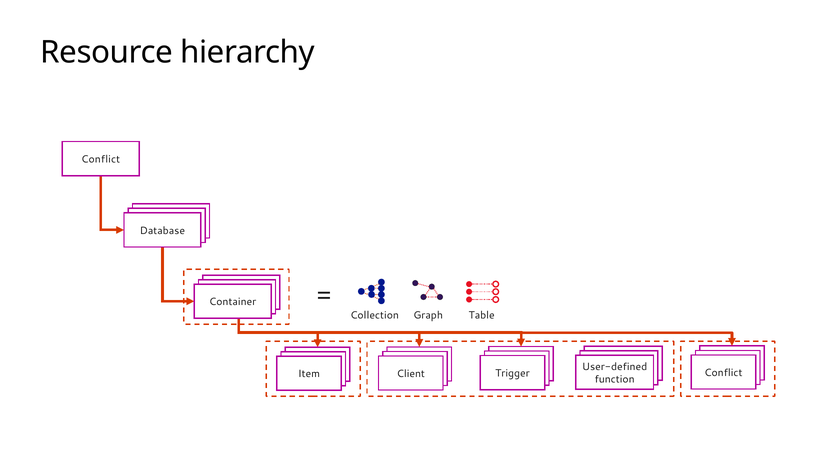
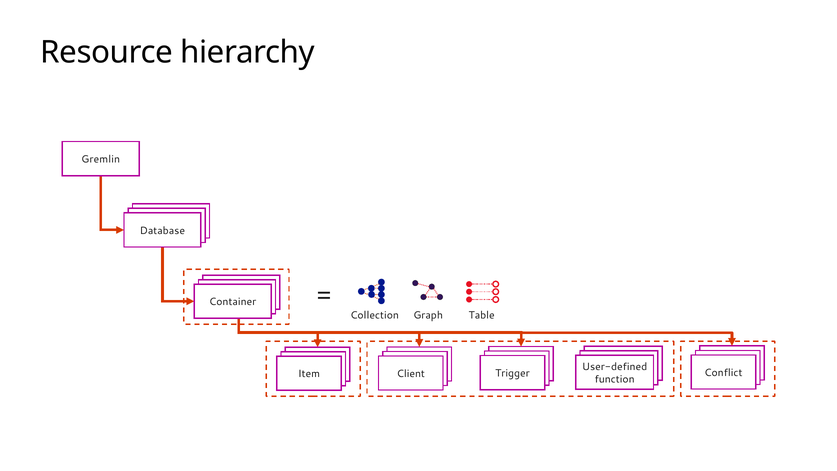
Conflict at (101, 159): Conflict -> Gremlin
